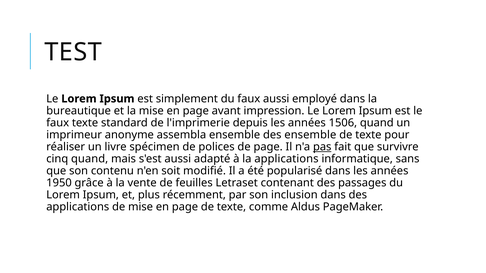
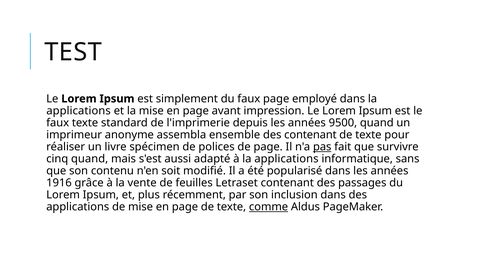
faux aussi: aussi -> page
bureautique at (79, 111): bureautique -> applications
1506: 1506 -> 9500
des ensemble: ensemble -> contenant
1950: 1950 -> 1916
comme underline: none -> present
